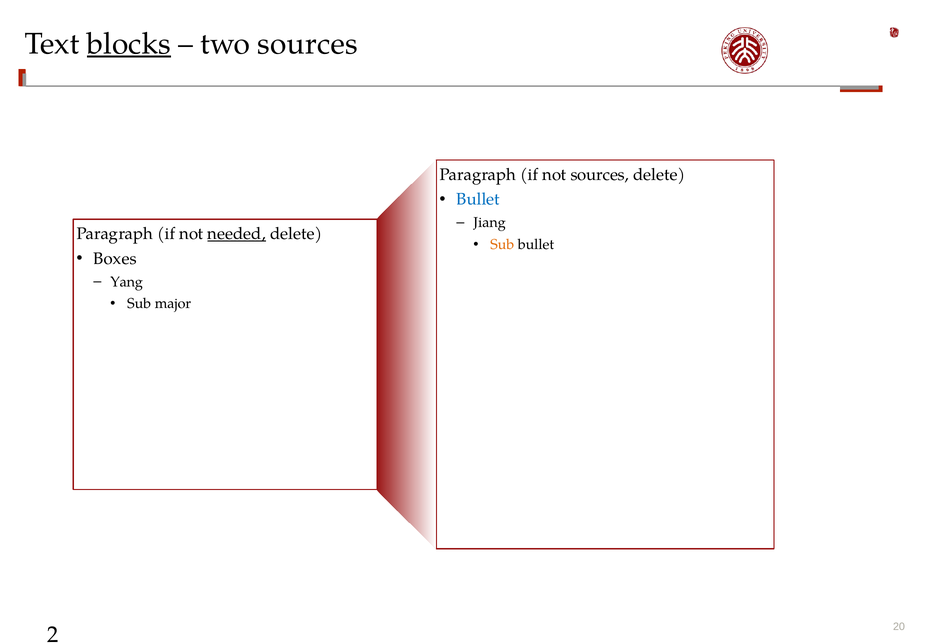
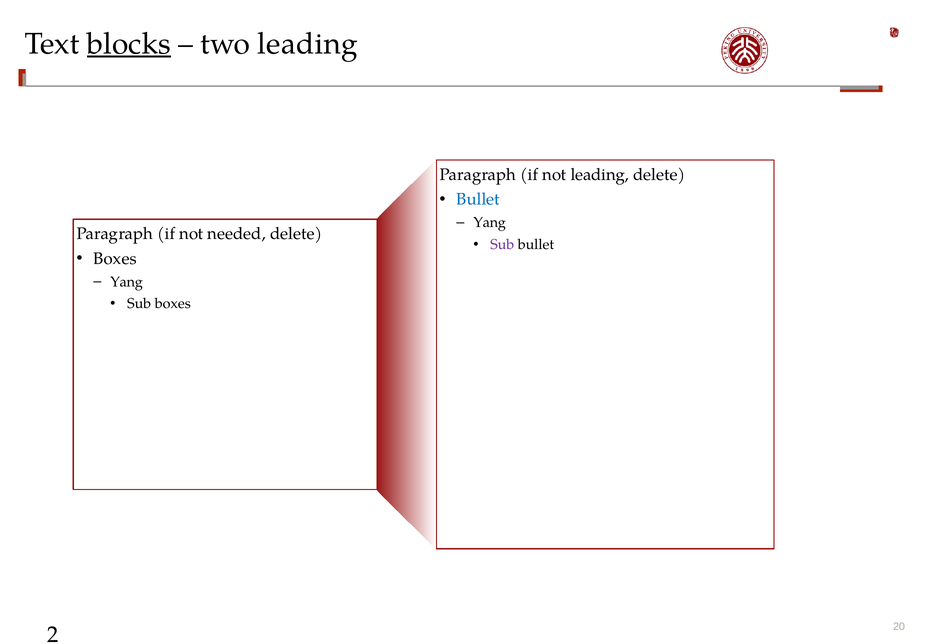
two sources: sources -> leading
not sources: sources -> leading
Jiang at (490, 222): Jiang -> Yang
needed underline: present -> none
Sub at (502, 244) colour: orange -> purple
Sub major: major -> boxes
